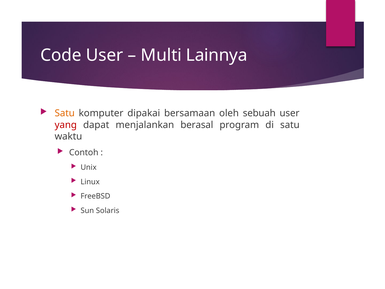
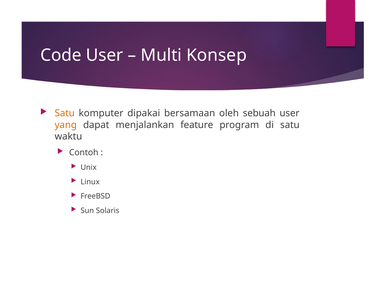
Lainnya: Lainnya -> Konsep
yang colour: red -> orange
berasal: berasal -> feature
